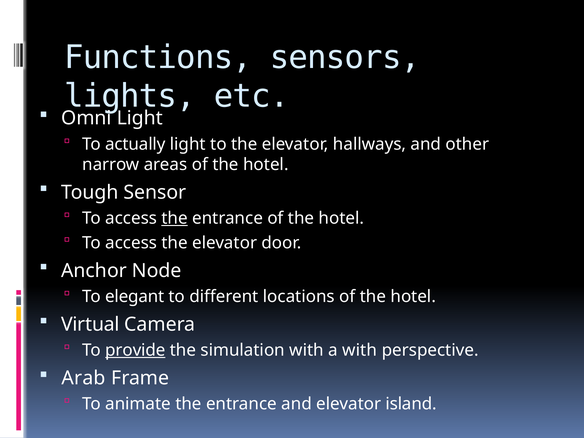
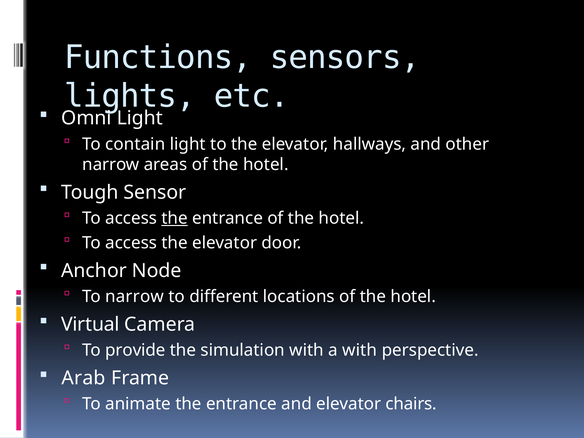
actually: actually -> contain
To elegant: elegant -> narrow
provide underline: present -> none
island: island -> chairs
